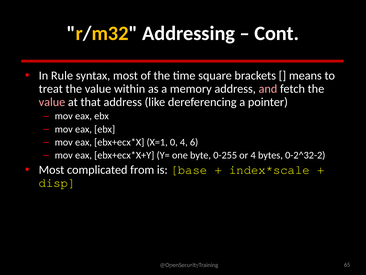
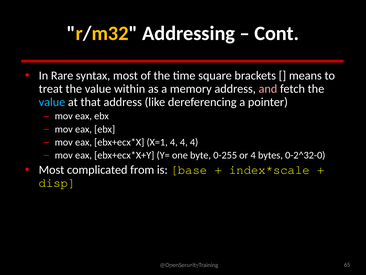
Rule: Rule -> Rare
value at (52, 102) colour: pink -> light blue
X=1 0: 0 -> 4
6 at (194, 142): 6 -> 4
0-2^32-2: 0-2^32-2 -> 0-2^32-0
